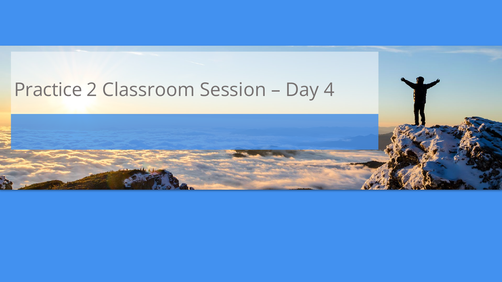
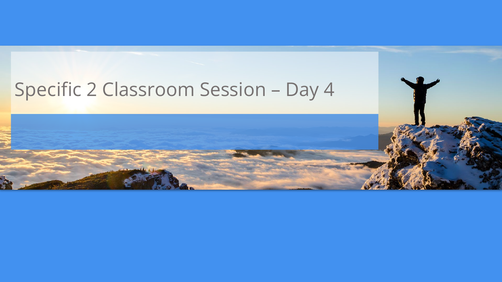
Practice: Practice -> Specific
